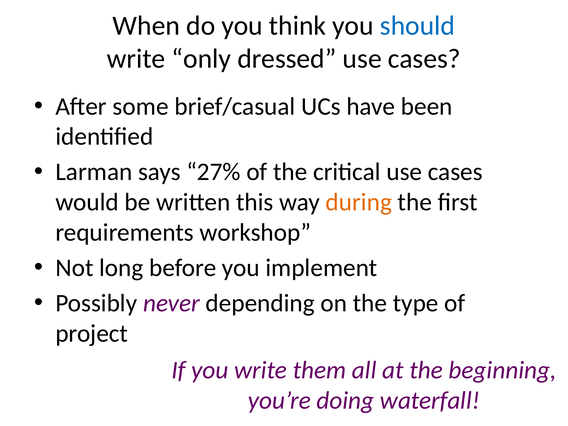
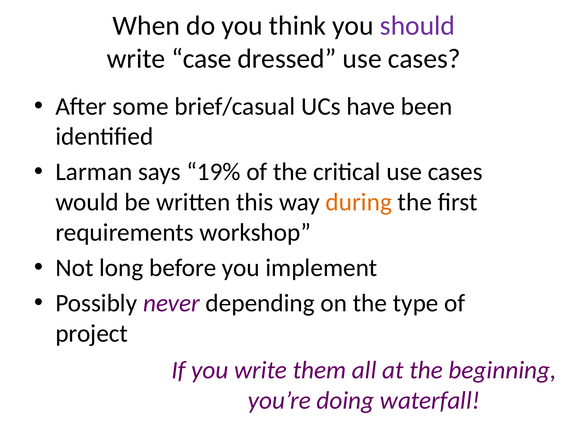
should colour: blue -> purple
only: only -> case
27%: 27% -> 19%
